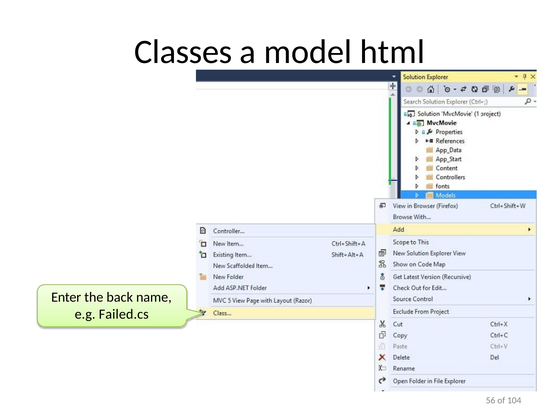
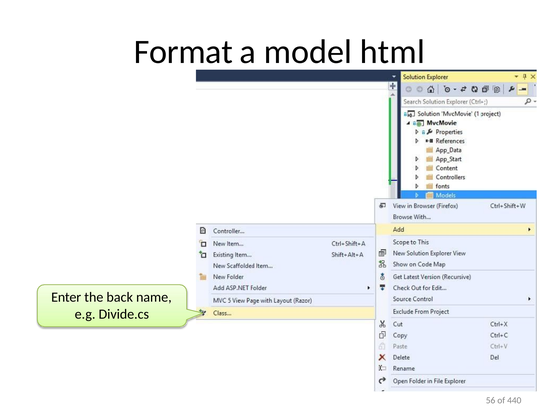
Classes: Classes -> Format
Failed.cs: Failed.cs -> Divide.cs
104: 104 -> 440
